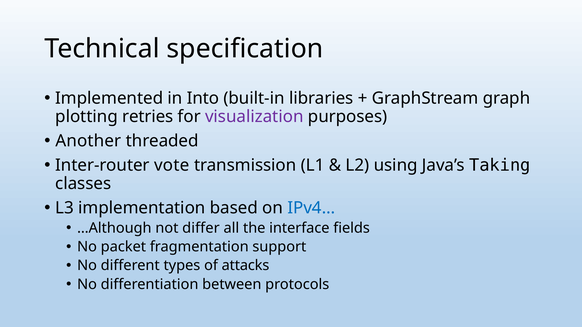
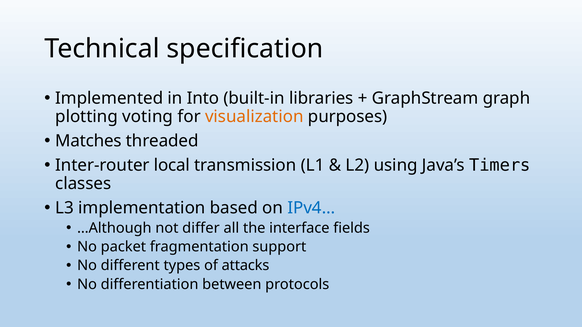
retries: retries -> voting
visualization colour: purple -> orange
Another: Another -> Matches
vote: vote -> local
Taking: Taking -> Timers
